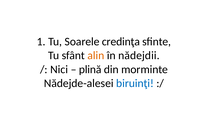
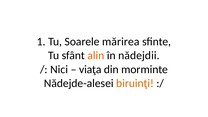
credinţa: credinţa -> mărirea
plină: plină -> viaţa
biruinţi colour: blue -> orange
